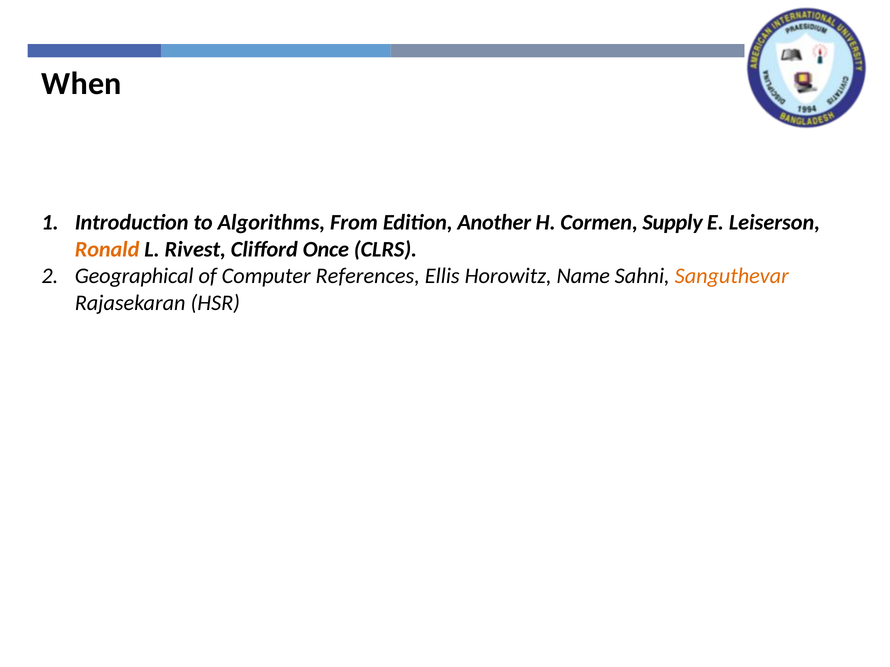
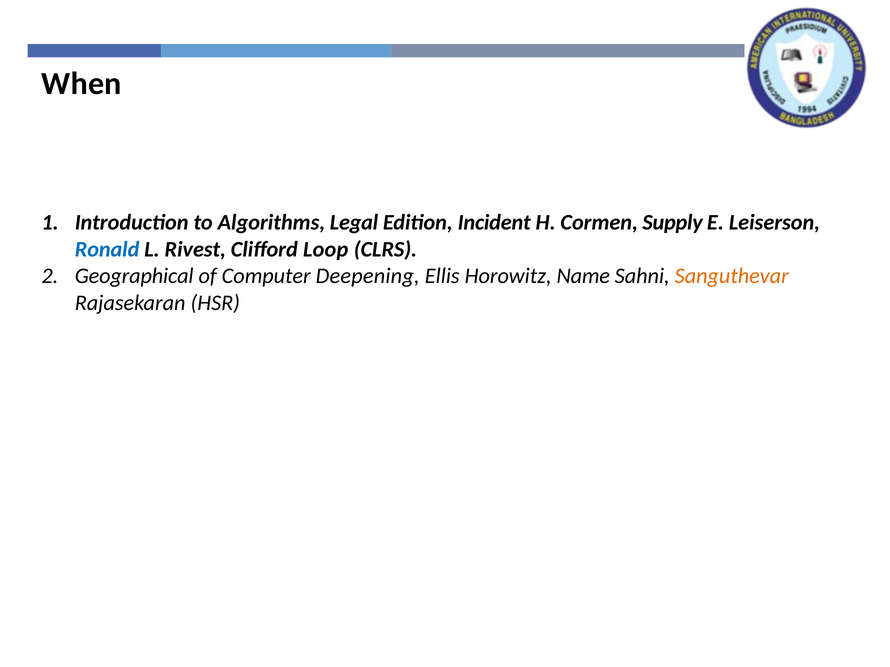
From: From -> Legal
Another: Another -> Incident
Ronald colour: orange -> blue
Once: Once -> Loop
References: References -> Deepening
